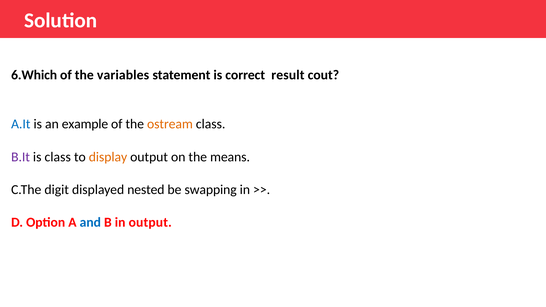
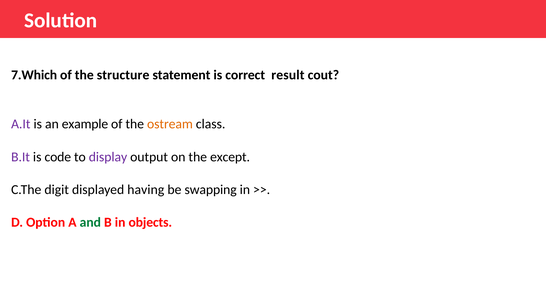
6.Which: 6.Which -> 7.Which
variables: variables -> structure
A.It colour: blue -> purple
is class: class -> code
display colour: orange -> purple
means: means -> except
nested: nested -> having
and colour: blue -> green
in output: output -> objects
